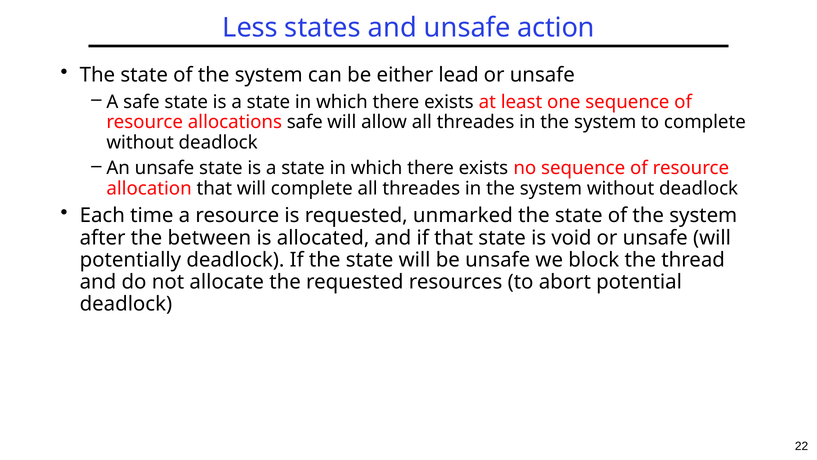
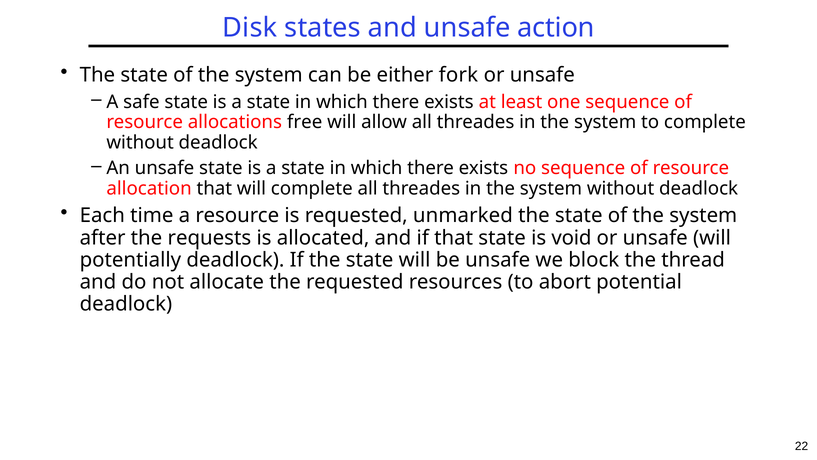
Less: Less -> Disk
lead: lead -> fork
allocations safe: safe -> free
between: between -> requests
